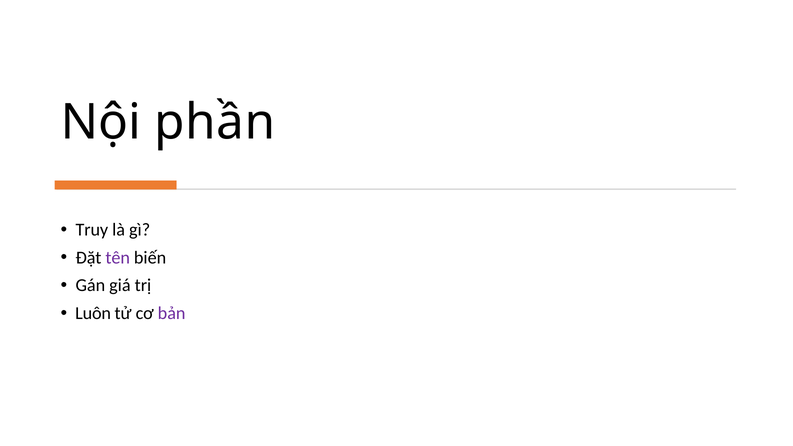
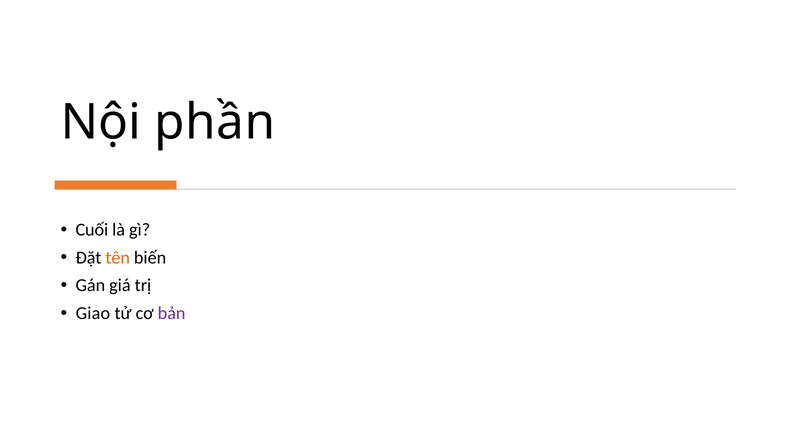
Truy: Truy -> Cuối
tên colour: purple -> orange
Luôn: Luôn -> Giao
